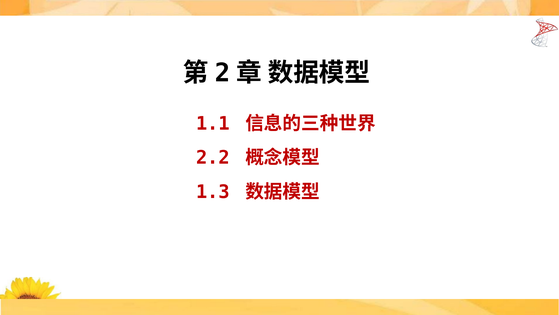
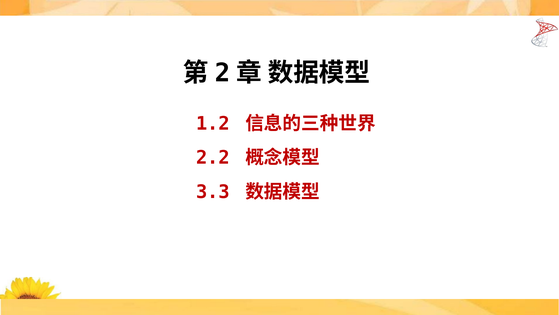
1.1: 1.1 -> 1.2
1.3: 1.3 -> 3.3
